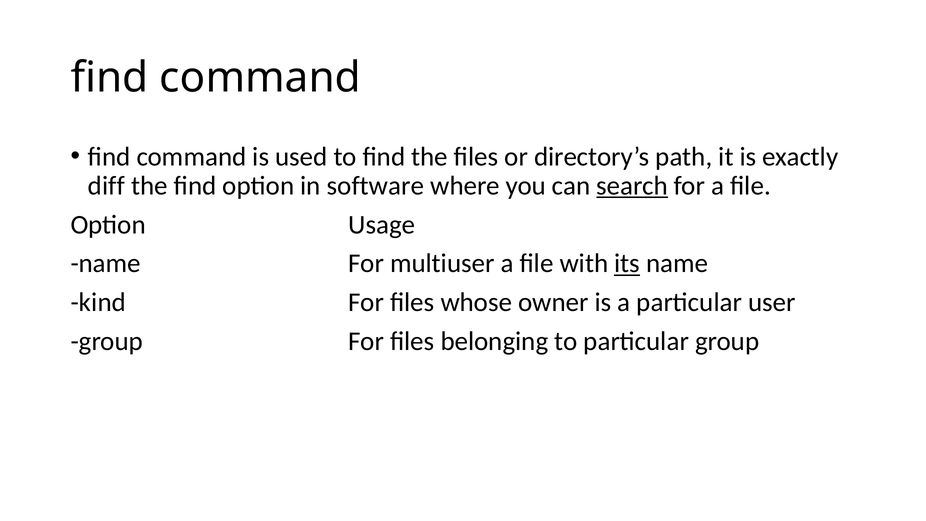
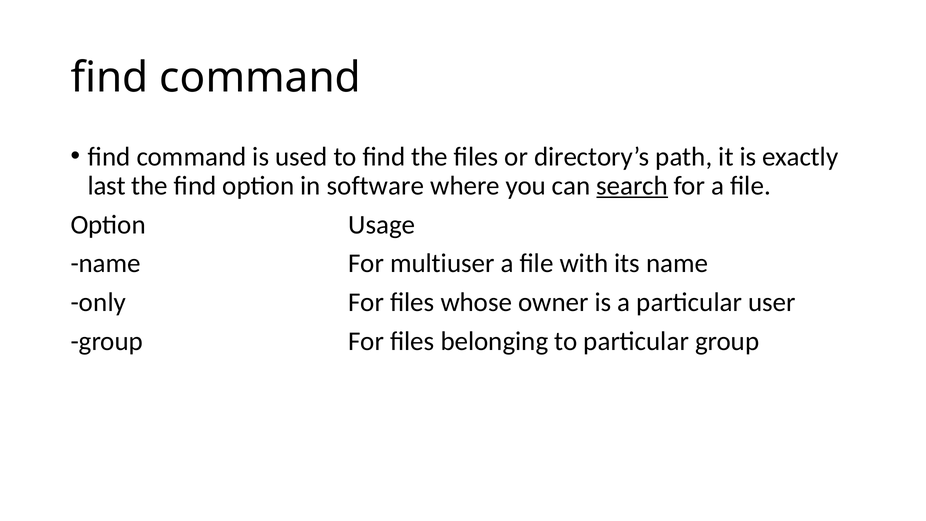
diff: diff -> last
its underline: present -> none
kind: kind -> only
